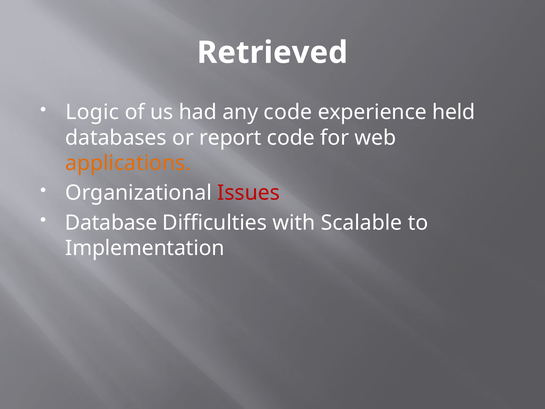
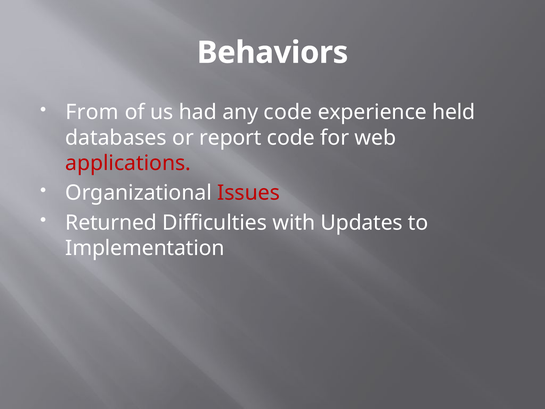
Retrieved: Retrieved -> Behaviors
Logic: Logic -> From
applications colour: orange -> red
Database: Database -> Returned
Scalable: Scalable -> Updates
